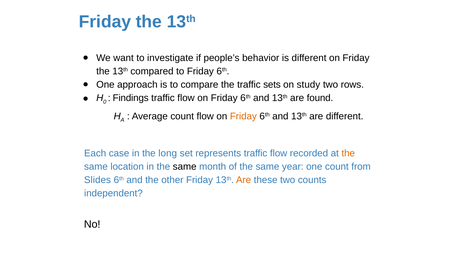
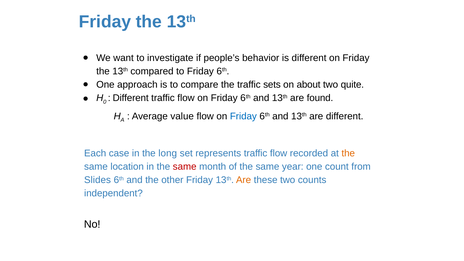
study: study -> about
rows: rows -> quite
Findings at (131, 98): Findings -> Different
Average count: count -> value
Friday at (243, 116) colour: orange -> blue
same at (185, 167) colour: black -> red
